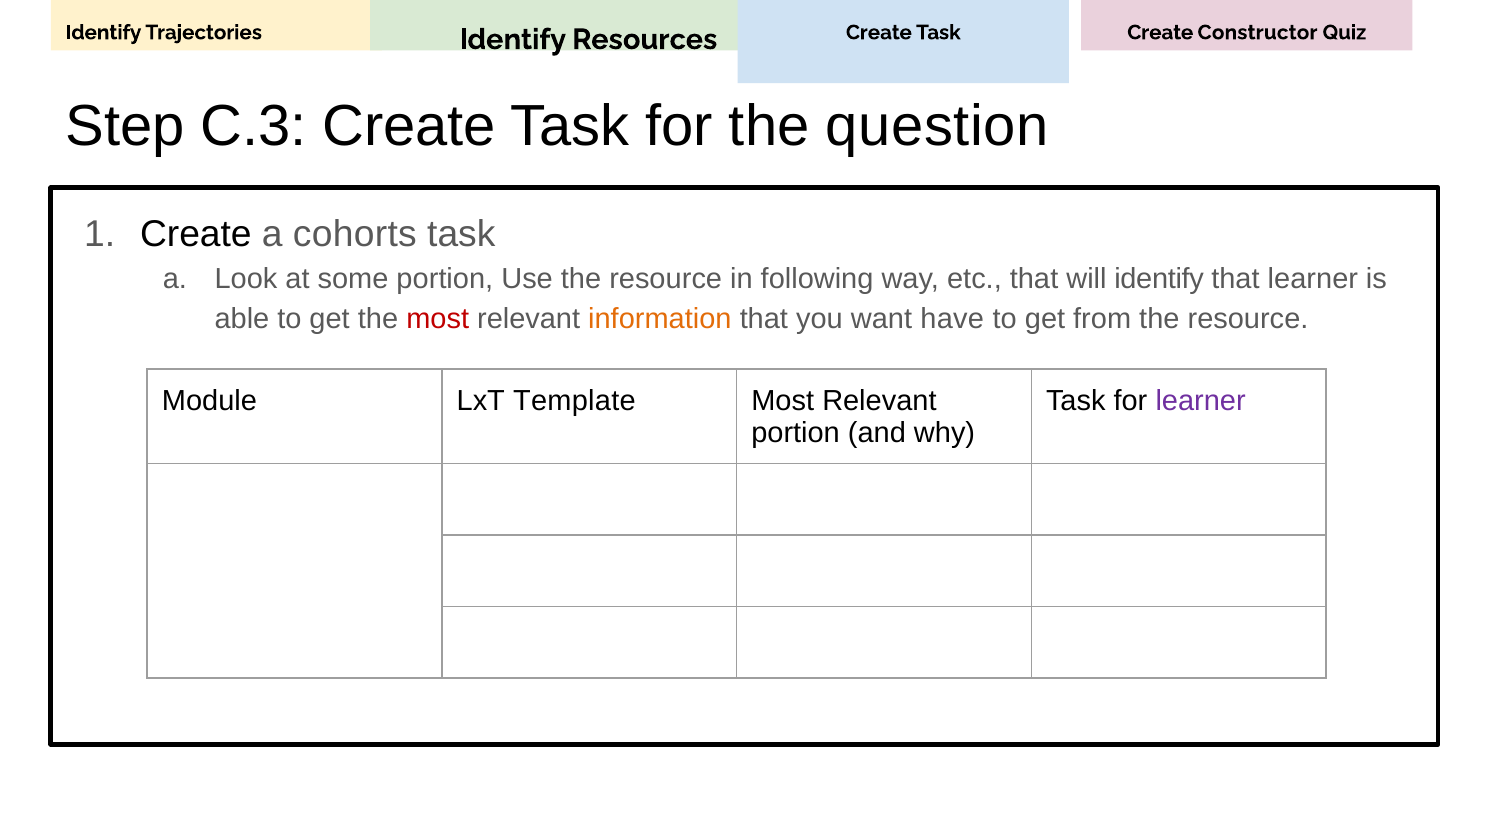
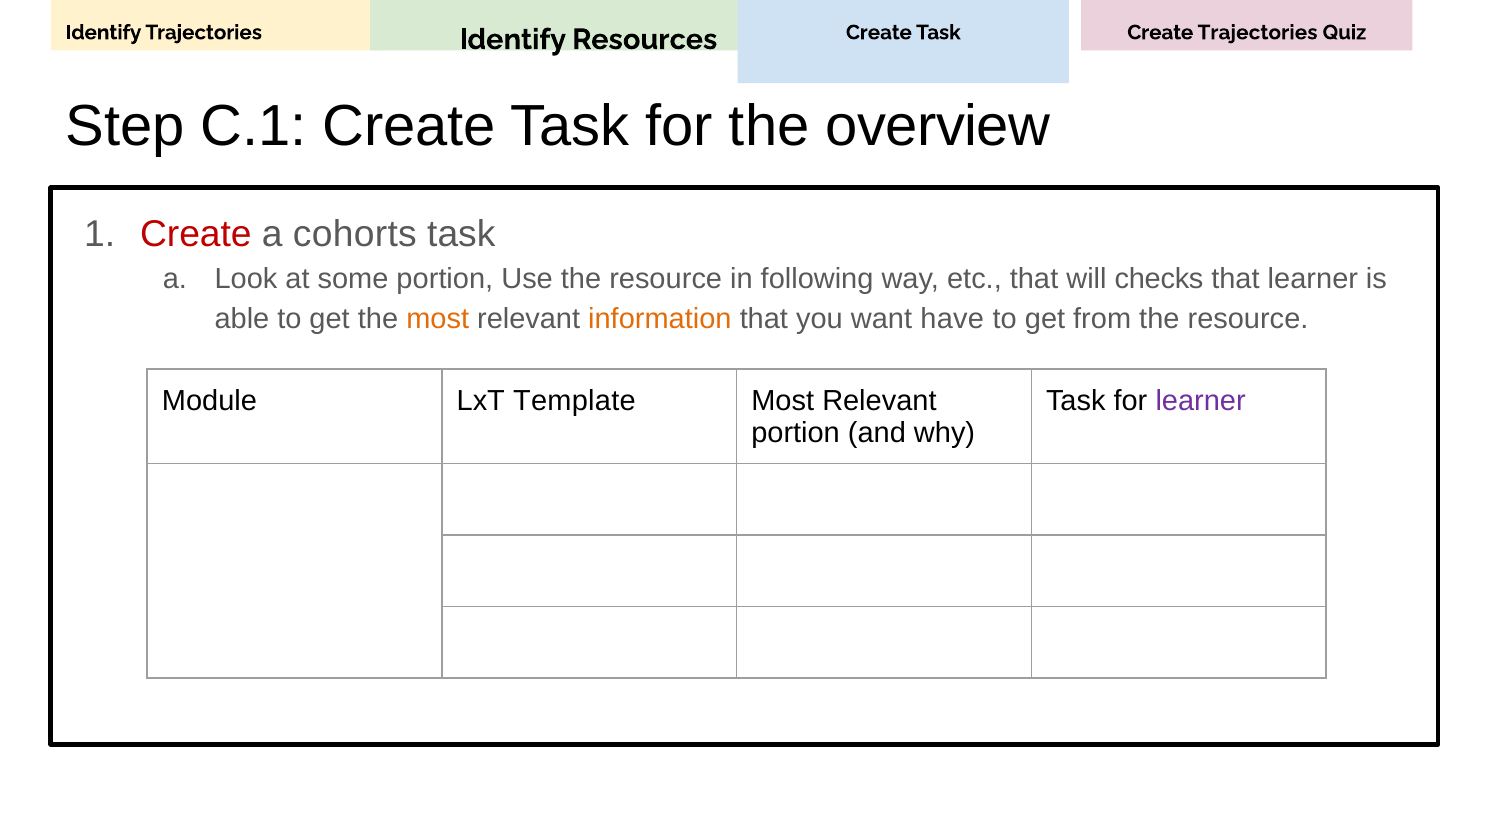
Create Constructor: Constructor -> Trajectories
C.3: C.3 -> C.1
question: question -> overview
Create at (196, 234) colour: black -> red
will identify: identify -> checks
most at (438, 318) colour: red -> orange
